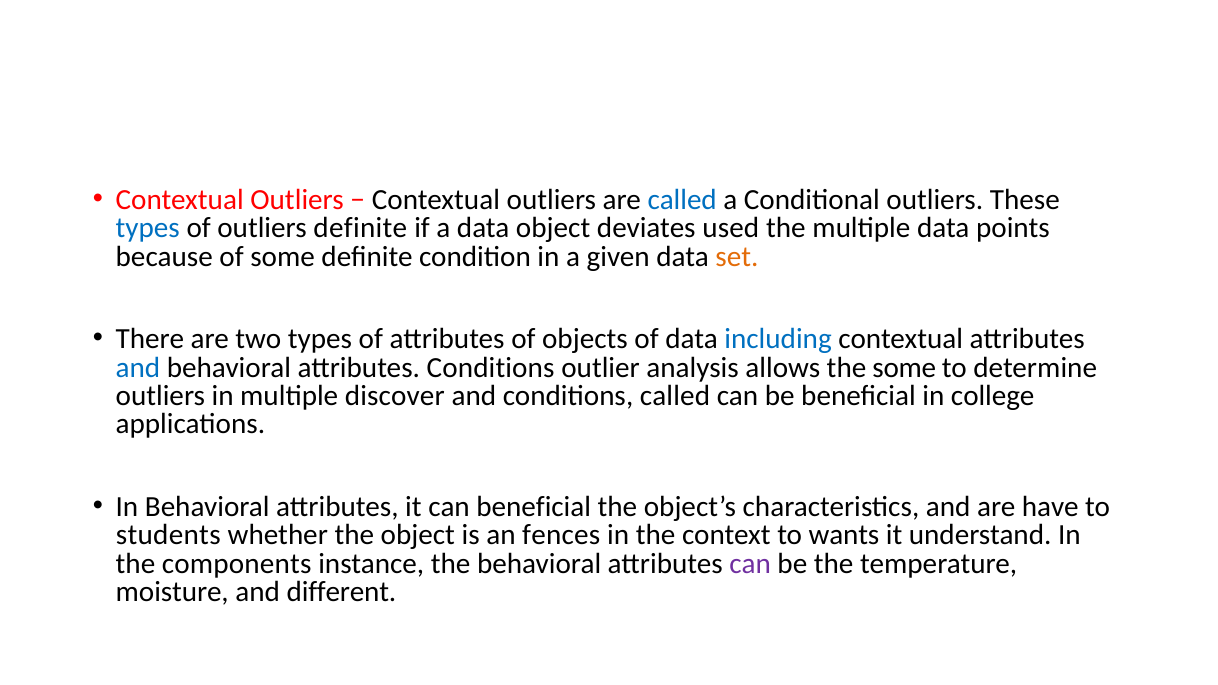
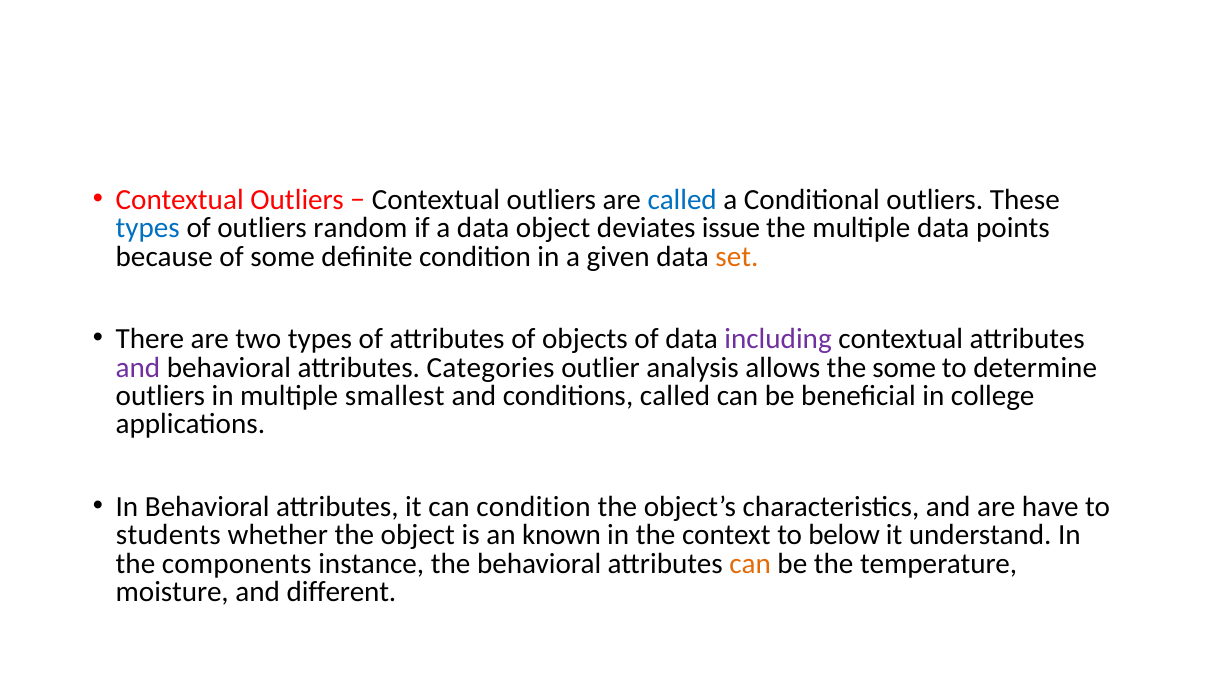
outliers definite: definite -> random
used: used -> issue
including colour: blue -> purple
and at (138, 368) colour: blue -> purple
attributes Conditions: Conditions -> Categories
discover: discover -> smallest
can beneficial: beneficial -> condition
fences: fences -> known
wants: wants -> below
can at (750, 564) colour: purple -> orange
